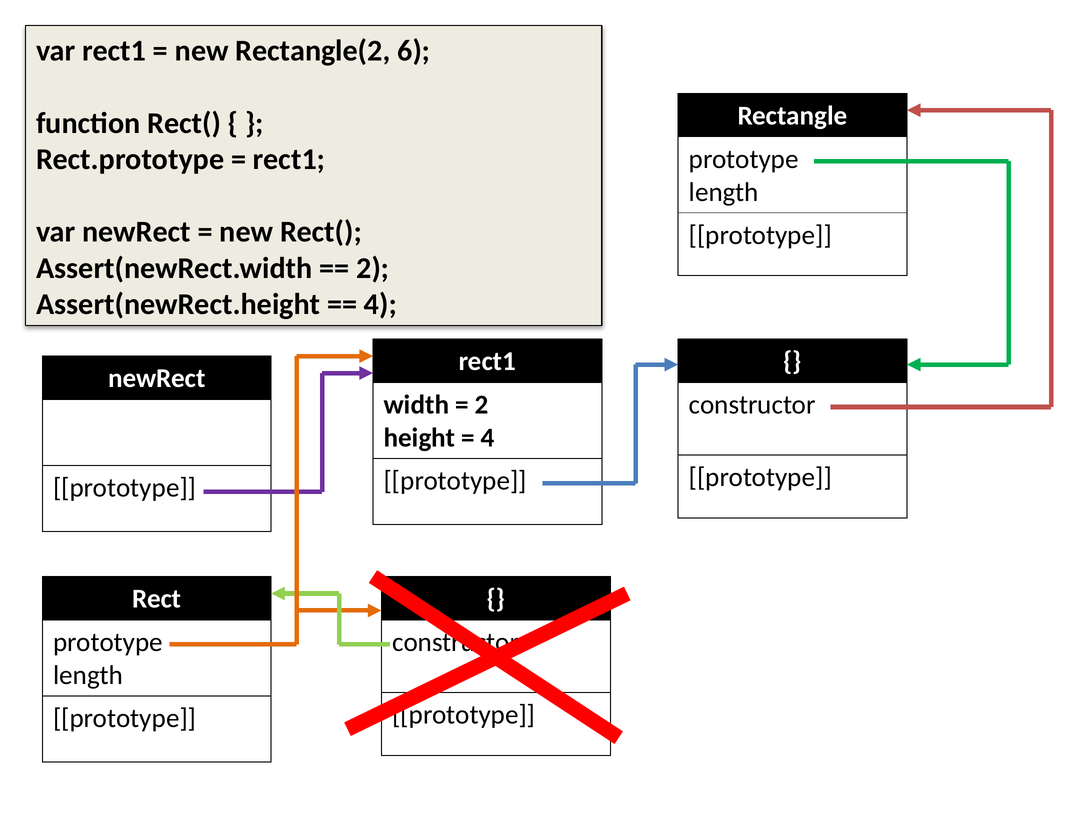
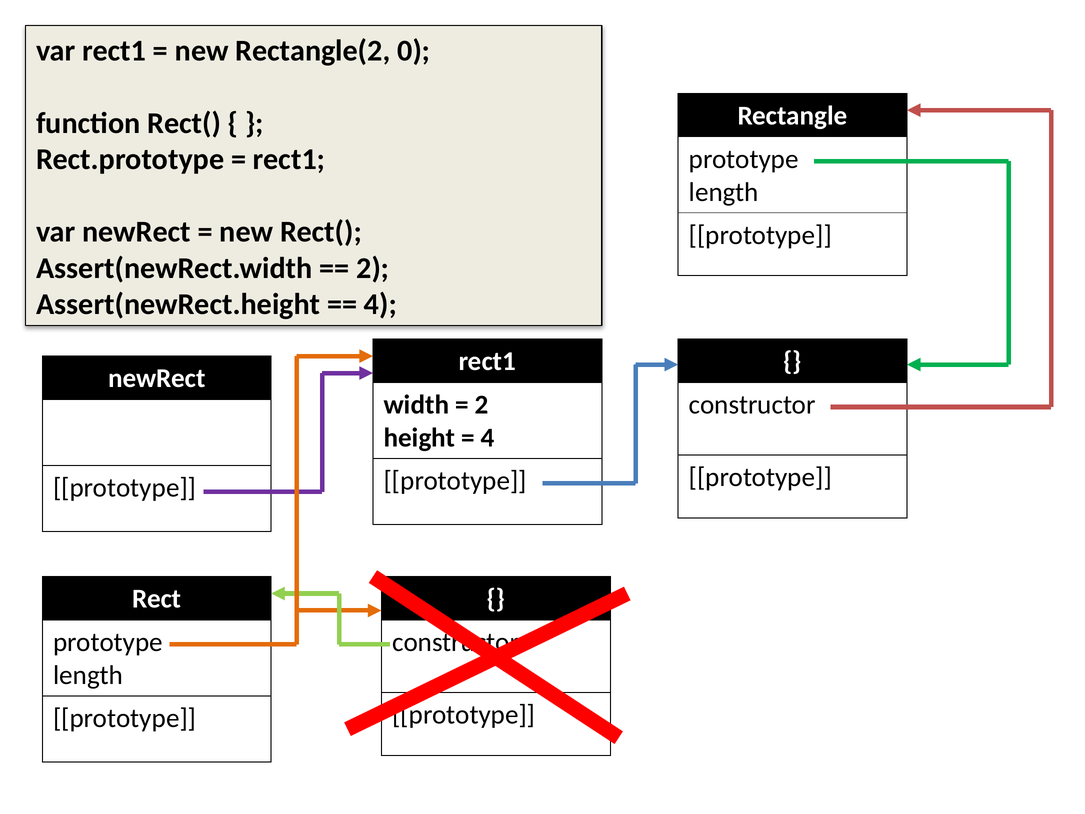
6: 6 -> 0
